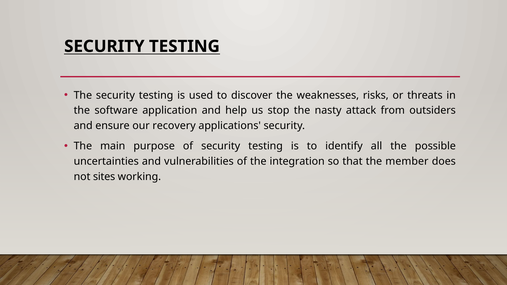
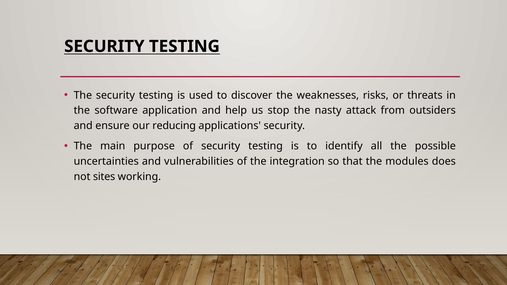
recovery: recovery -> reducing
member: member -> modules
